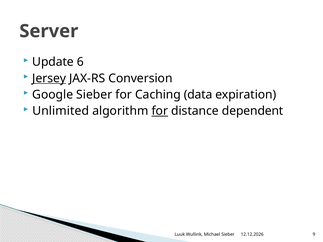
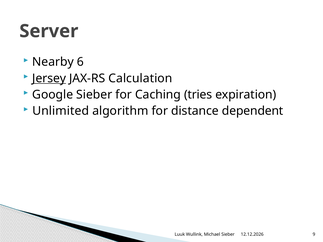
Update: Update -> Nearby
Conversion: Conversion -> Calculation
data: data -> tries
for at (160, 111) underline: present -> none
